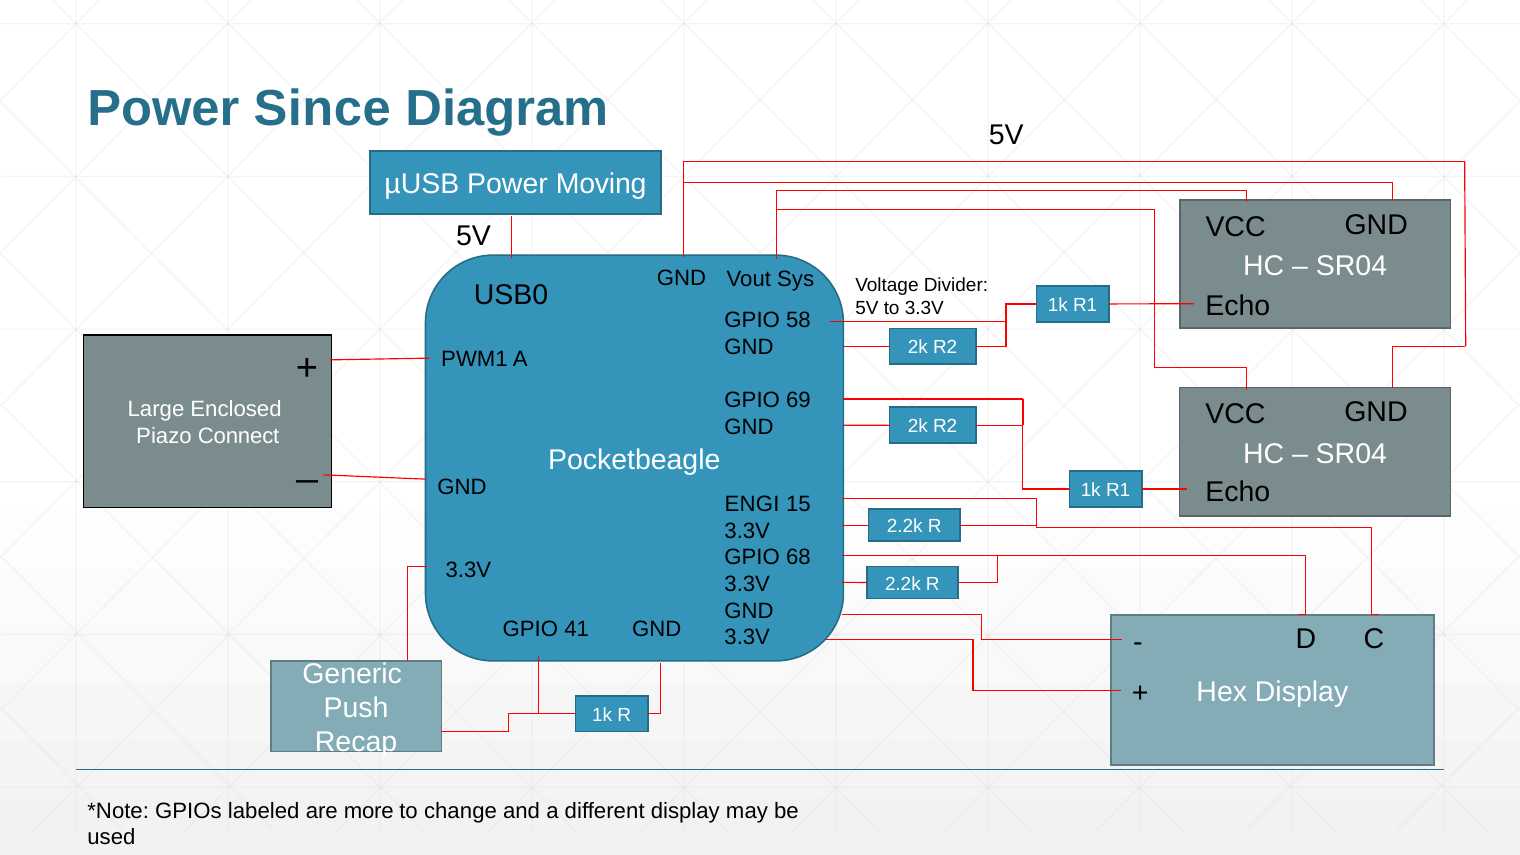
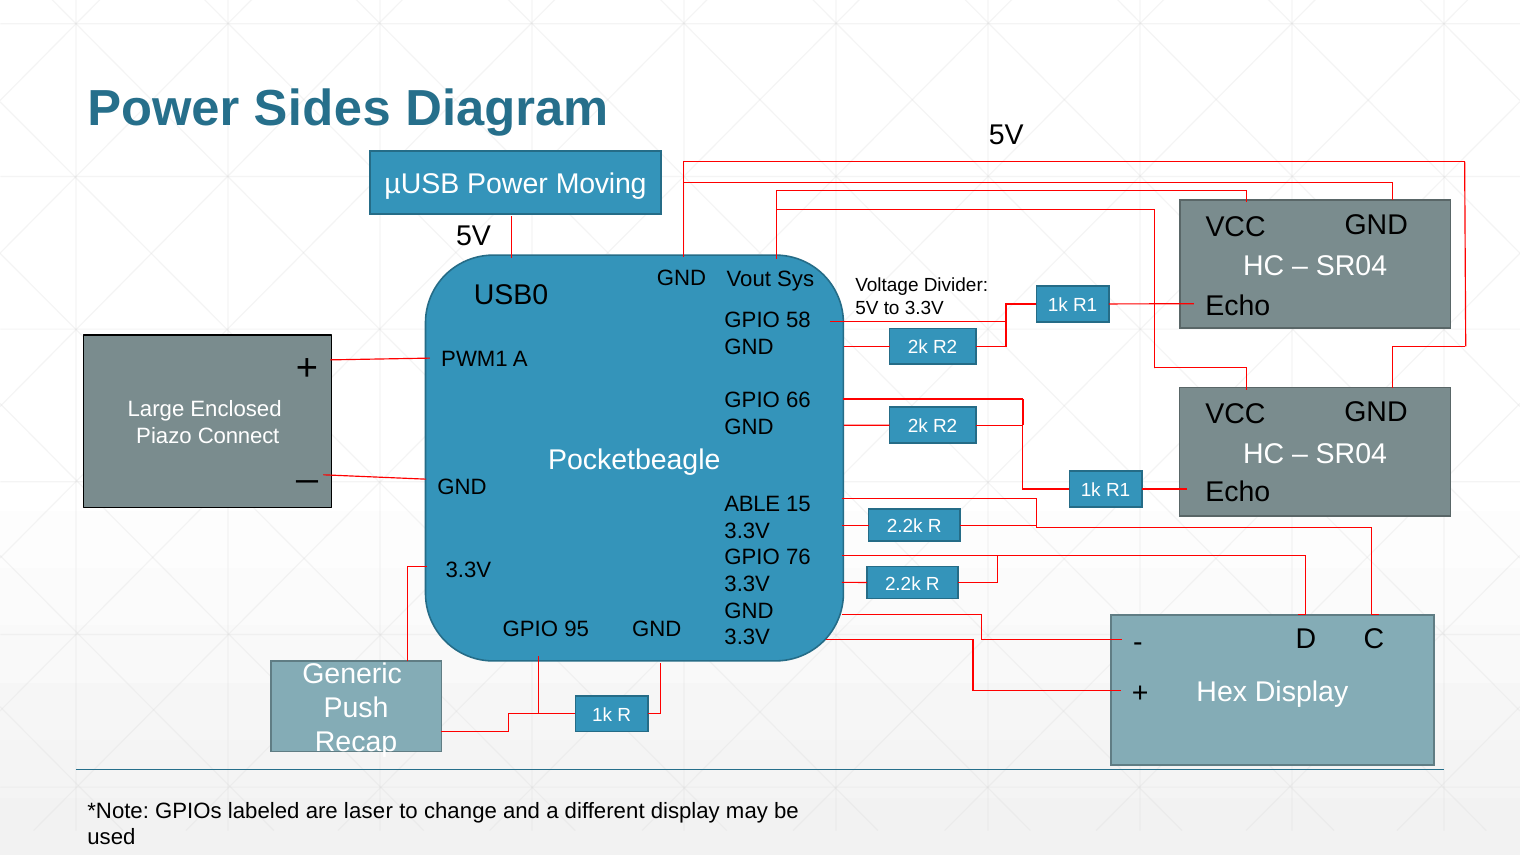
Since: Since -> Sides
69: 69 -> 66
ENGI: ENGI -> ABLE
68: 68 -> 76
41: 41 -> 95
more: more -> laser
